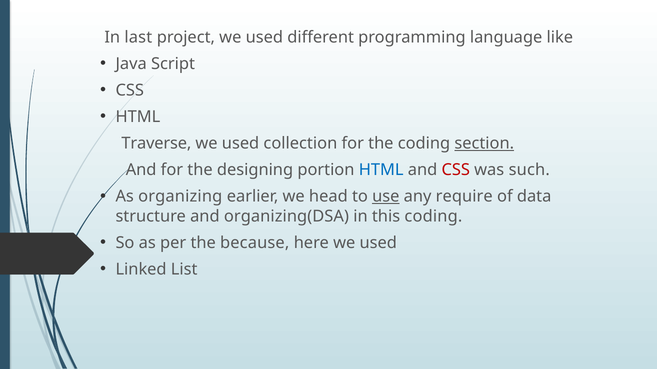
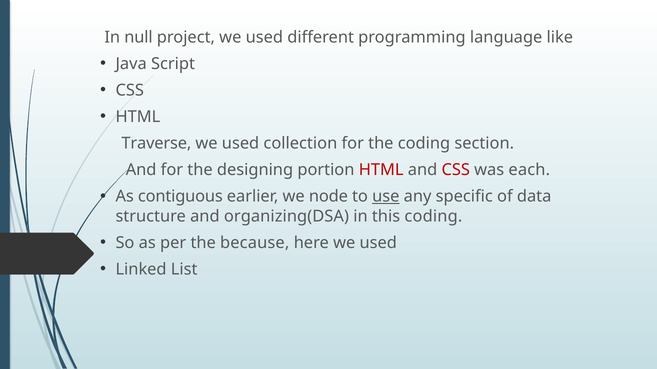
last: last -> null
section underline: present -> none
HTML at (381, 170) colour: blue -> red
such: such -> each
organizing: organizing -> contiguous
head: head -> node
require: require -> specific
